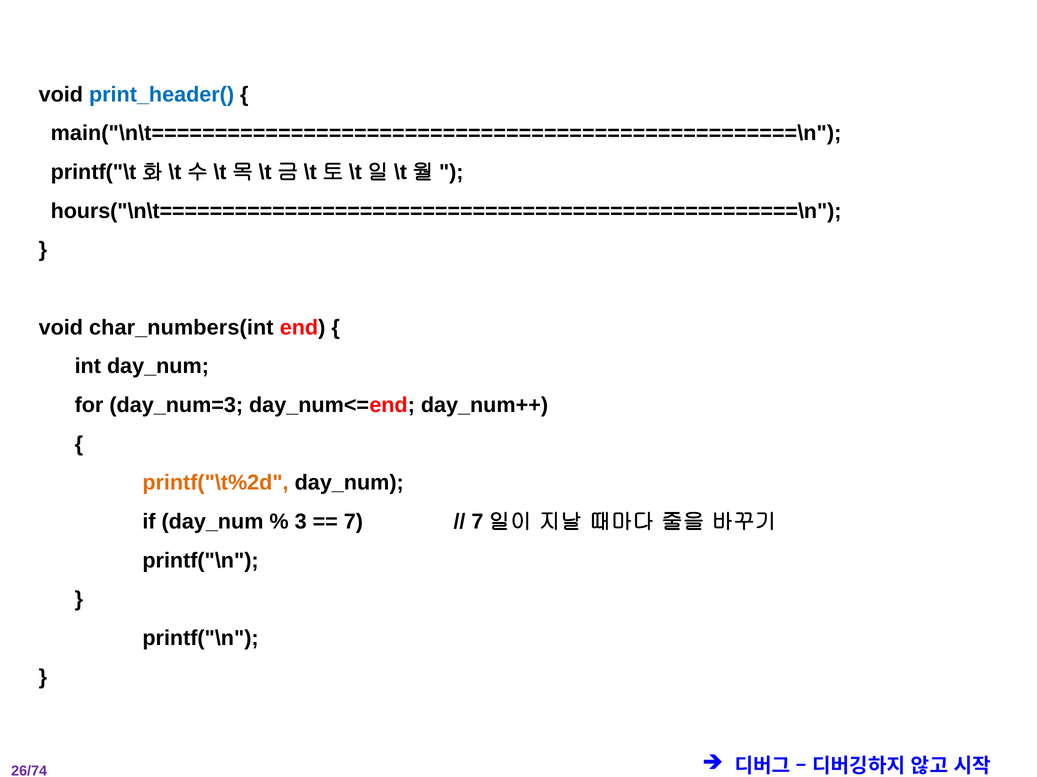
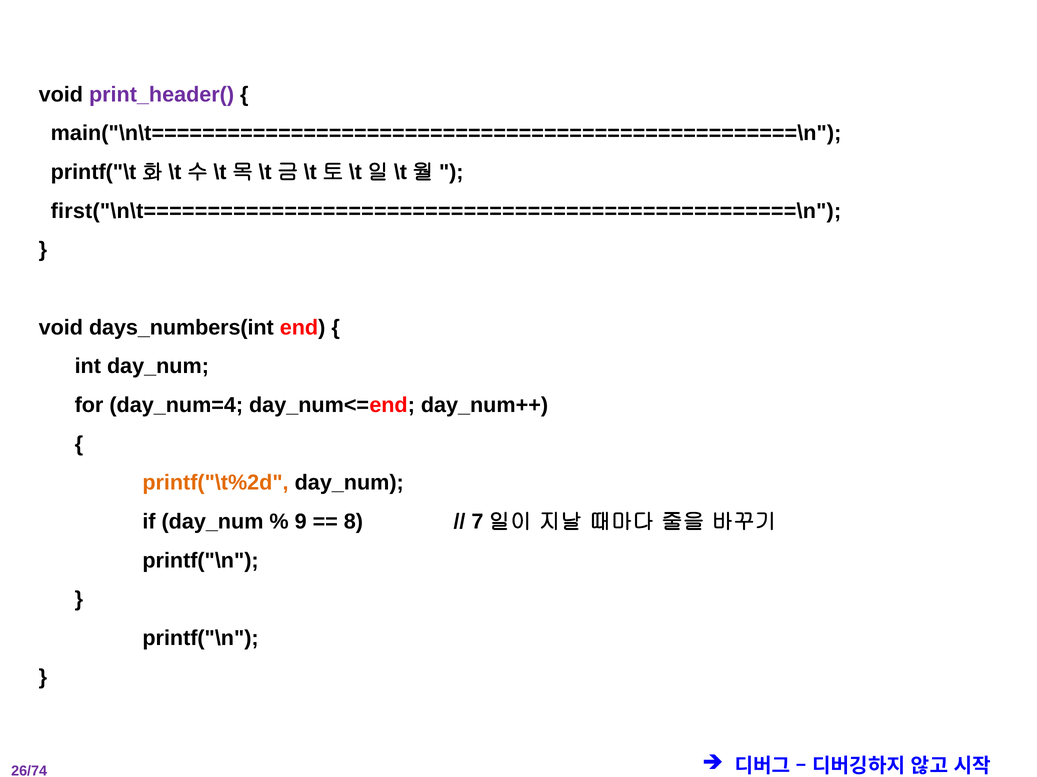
print_header( colour: blue -> purple
hours("\n\t===================================================\n: hours("\n\t===================================================\n -> first("\n\t===================================================\n
char_numbers(int: char_numbers(int -> days_numbers(int
day_num=3: day_num=3 -> day_num=4
3: 3 -> 9
7: 7 -> 8
